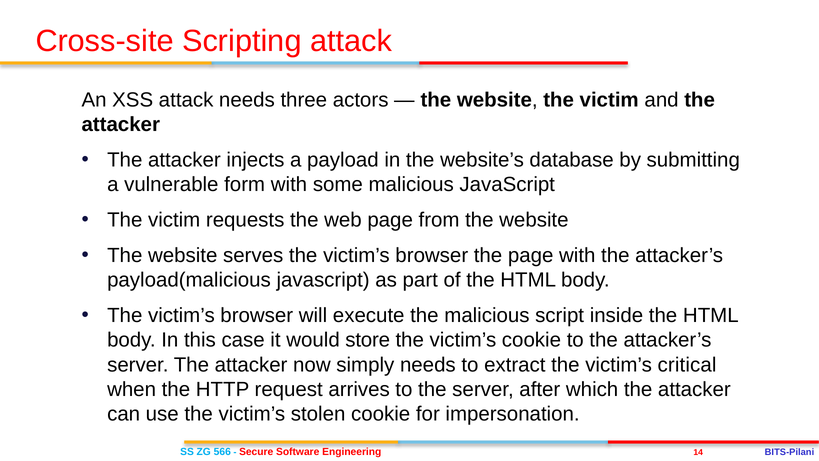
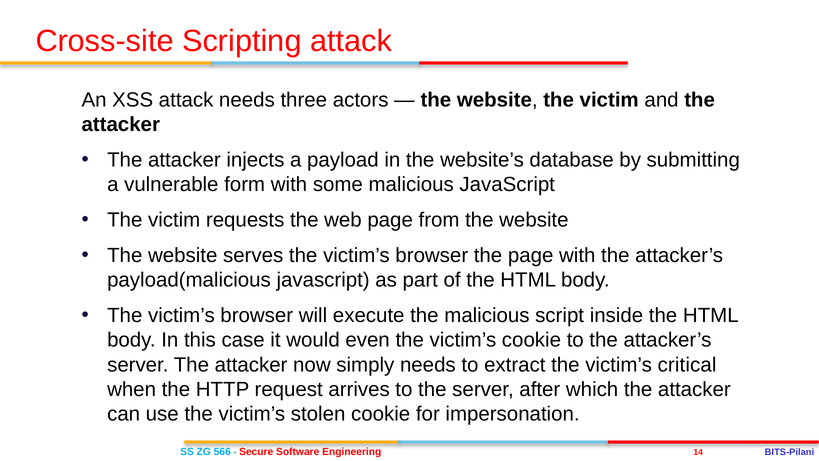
store: store -> even
